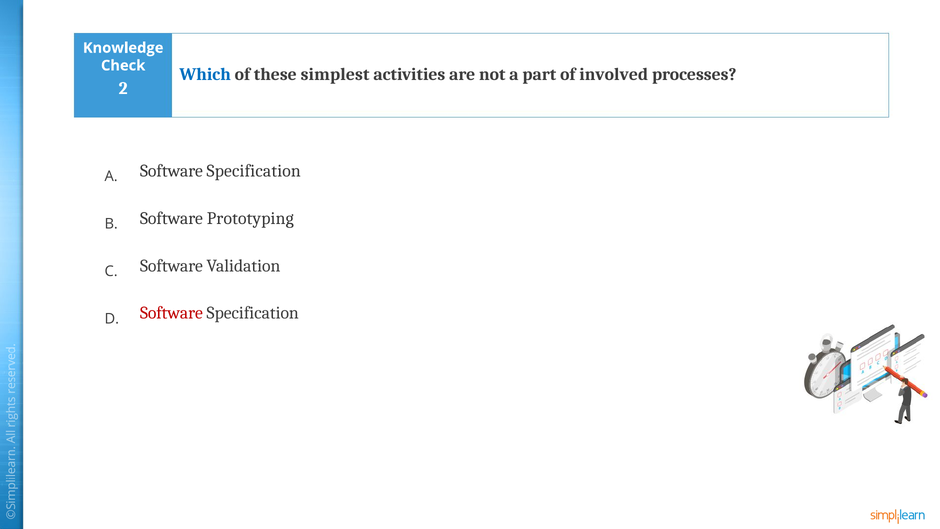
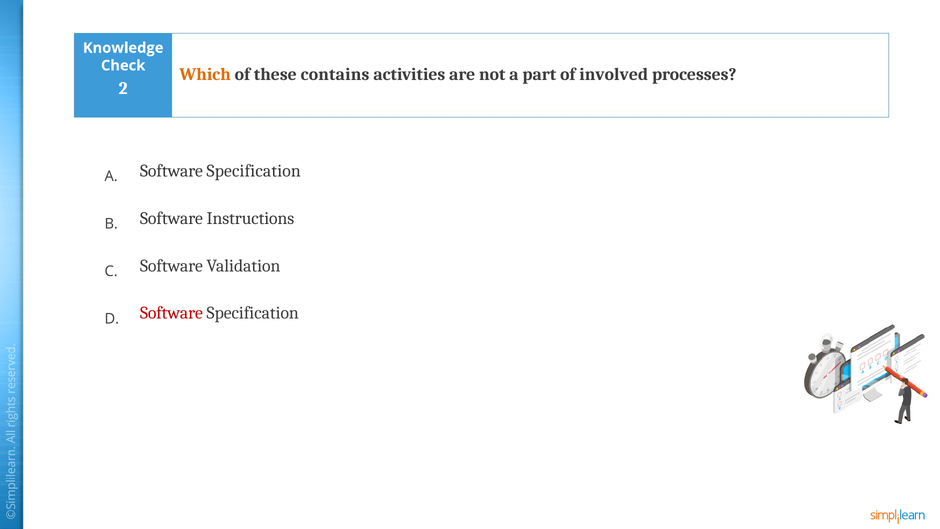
Which colour: blue -> orange
simplest: simplest -> contains
Prototyping: Prototyping -> Instructions
